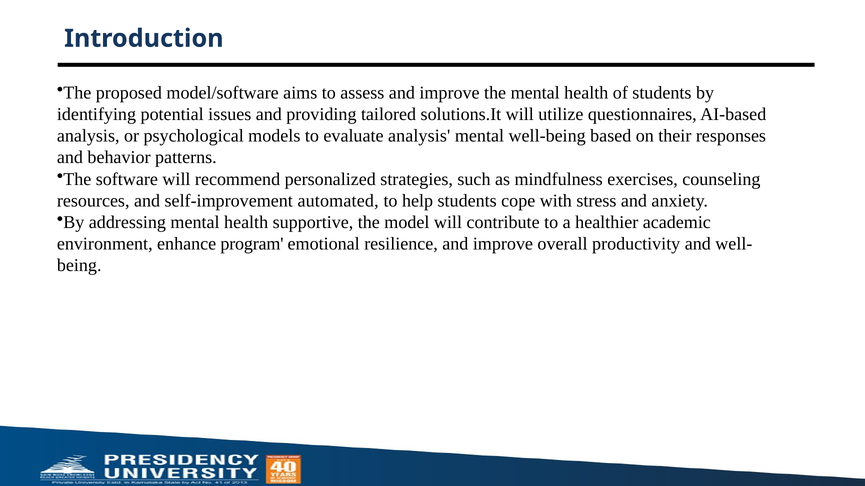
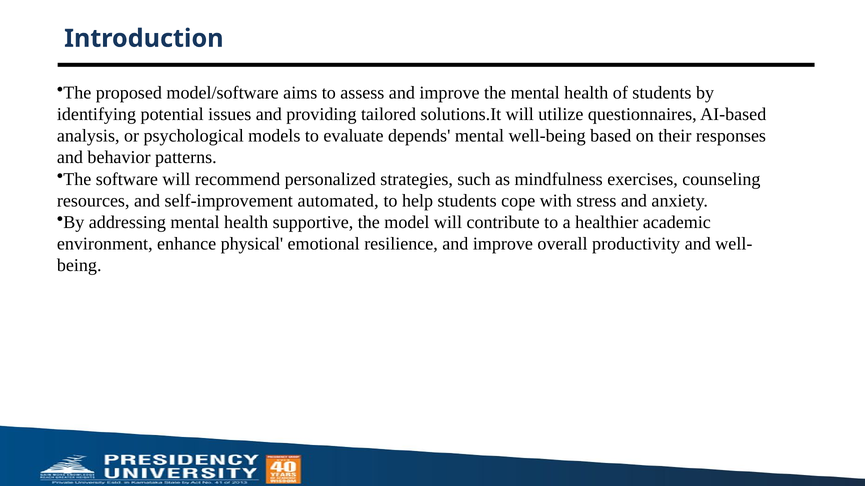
evaluate analysis: analysis -> depends
program: program -> physical
